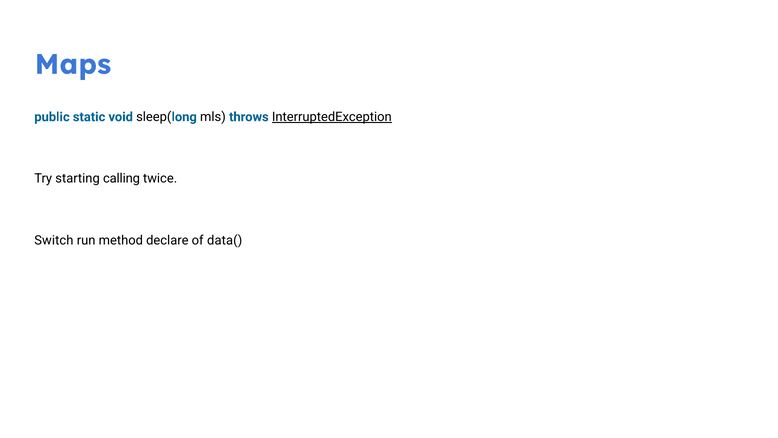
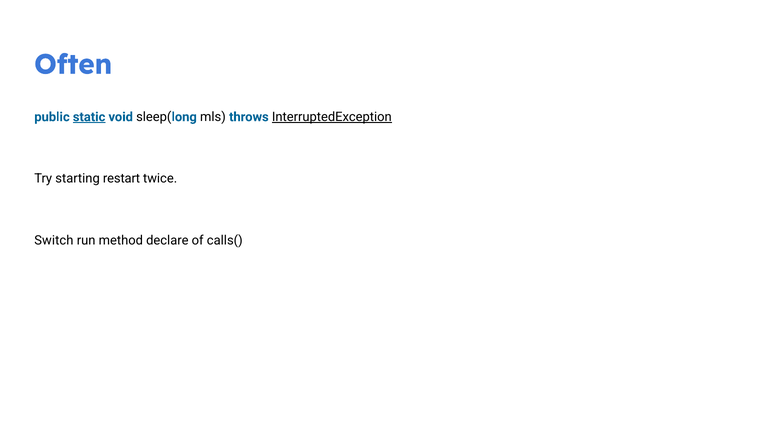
Maps: Maps -> Often
static underline: none -> present
calling: calling -> restart
data(: data( -> calls(
